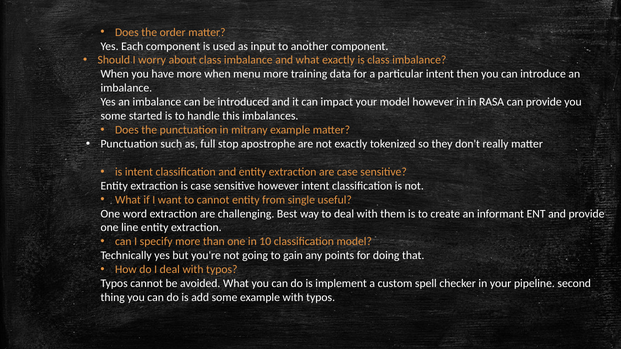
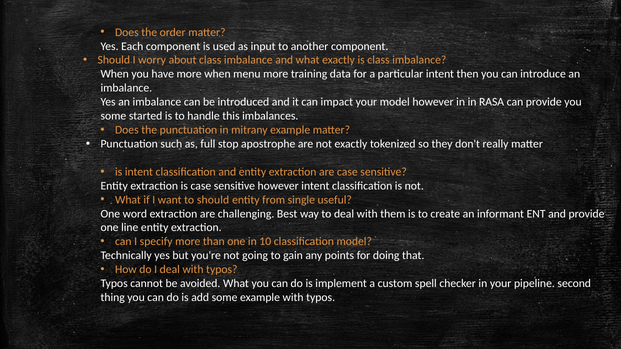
to cannot: cannot -> should
